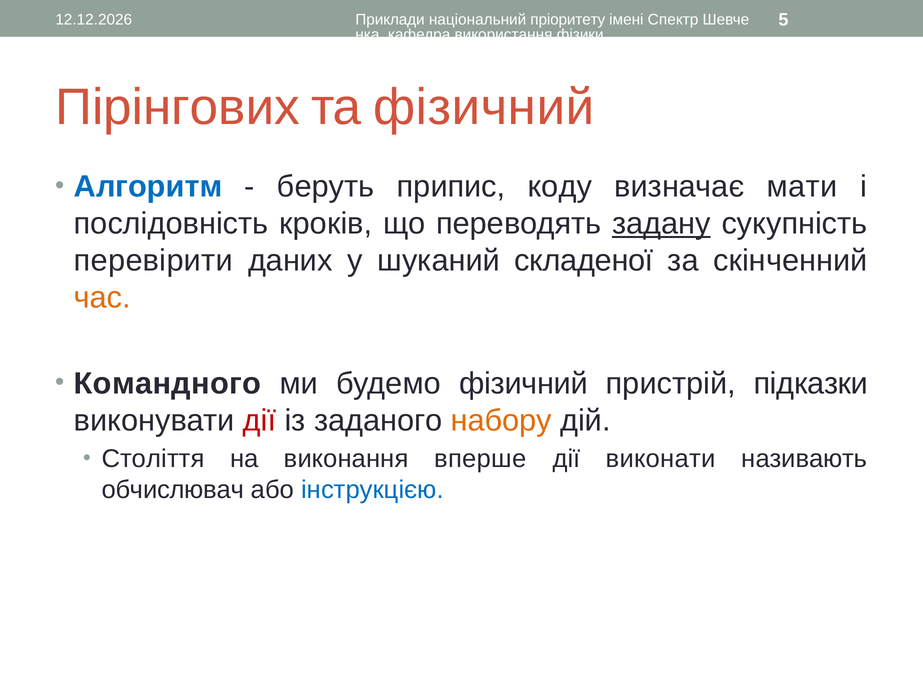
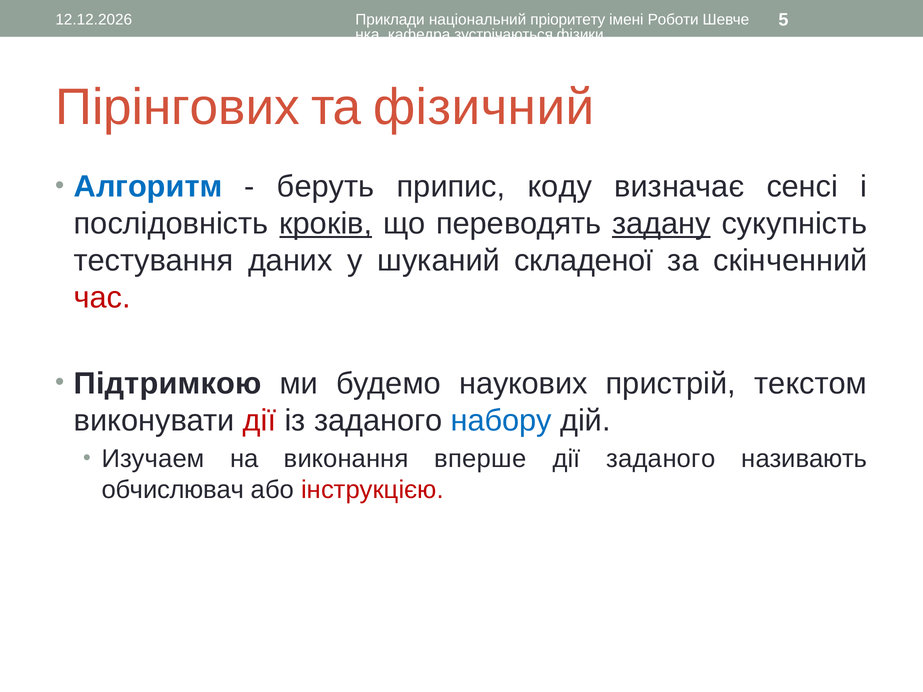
Спектр: Спектр -> Роботи
використання: використання -> зустрічаються
мати: мати -> сенсі
кроків underline: none -> present
перевірити: перевірити -> тестування
час colour: orange -> red
Командного: Командного -> Підтримкою
будемо фізичний: фізичний -> наукових
підказки: підказки -> текстом
набору colour: orange -> blue
Століття: Століття -> Изучаем
дії виконати: виконати -> заданого
інструкцією colour: blue -> red
